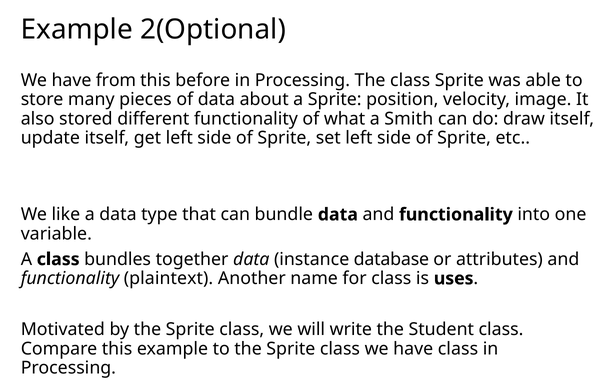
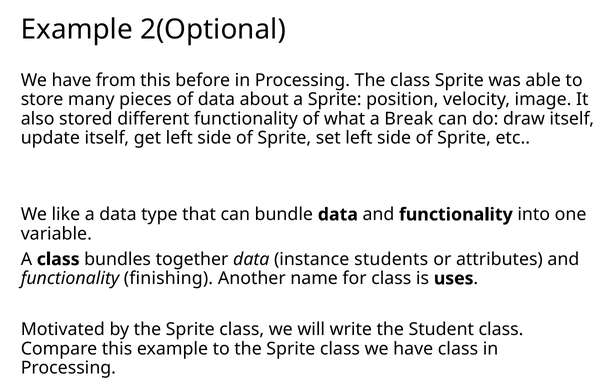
Smith: Smith -> Break
database: database -> students
plaintext: plaintext -> finishing
